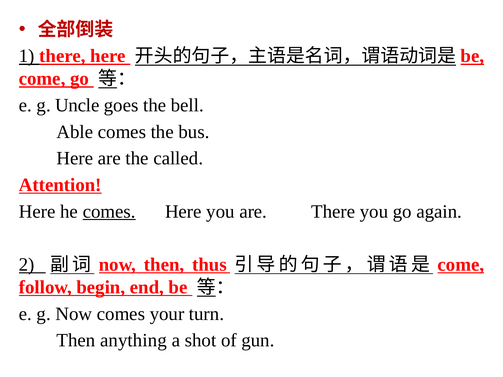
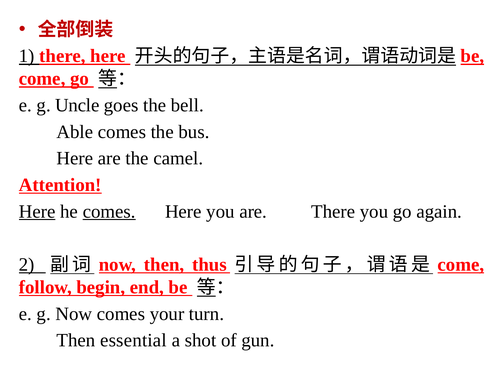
called: called -> camel
Here at (37, 212) underline: none -> present
anything: anything -> essential
